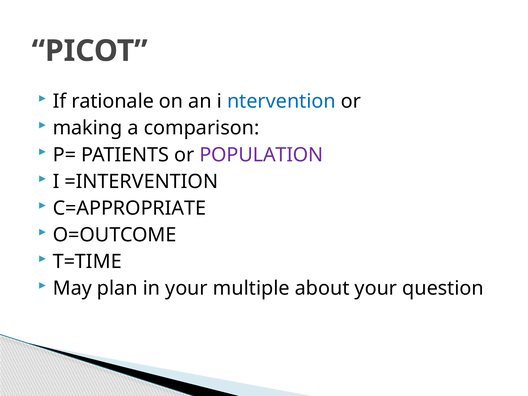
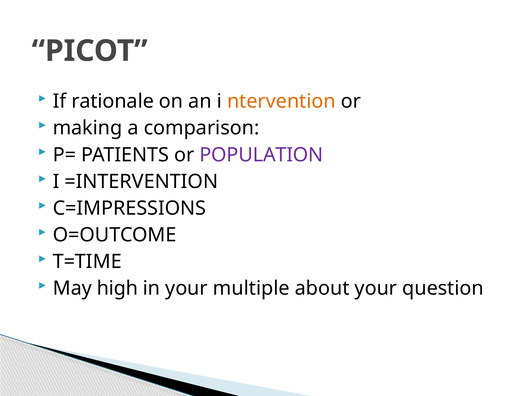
ntervention colour: blue -> orange
C=APPROPRIATE: C=APPROPRIATE -> C=IMPRESSIONS
plan: plan -> high
